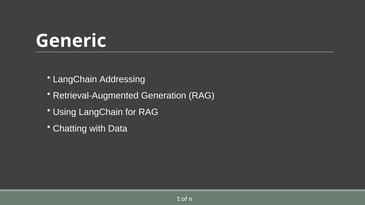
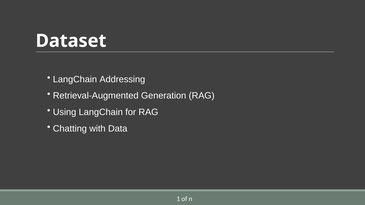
Generic: Generic -> Dataset
